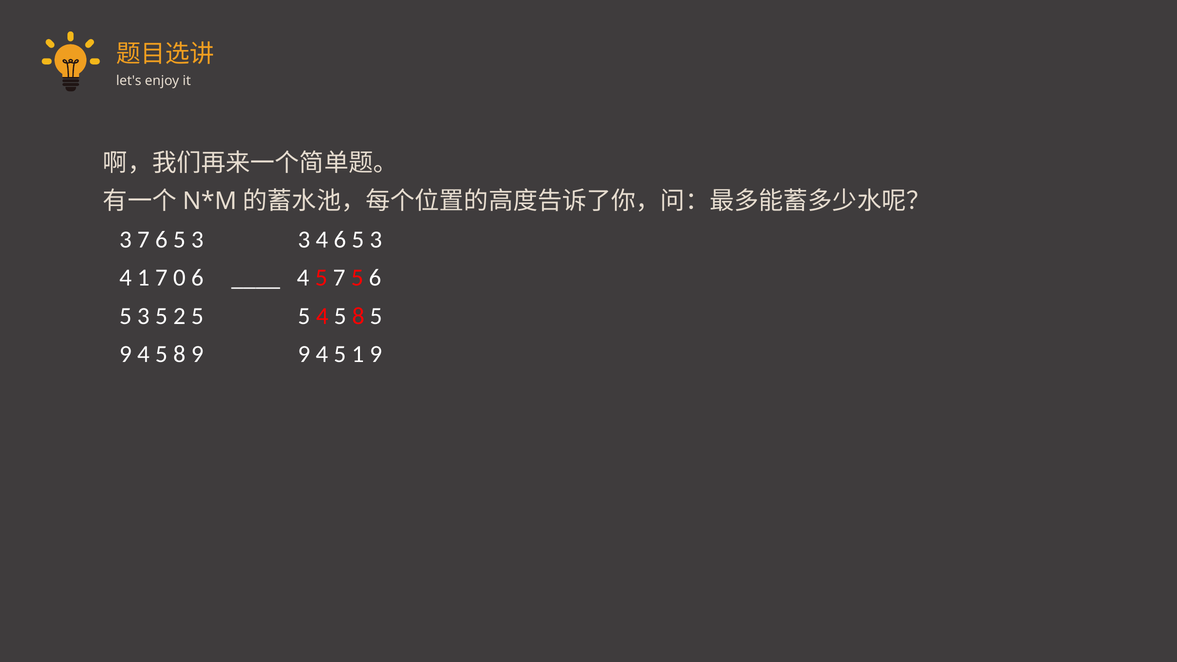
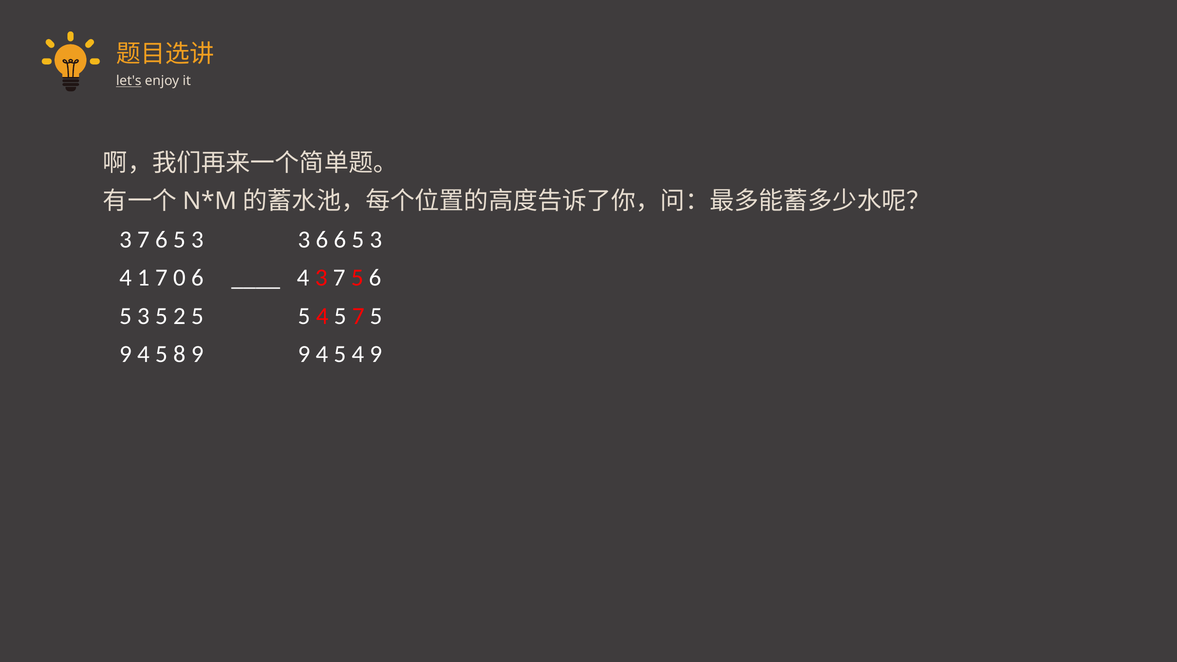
let's underline: none -> present
3 3 4: 4 -> 6
5 at (321, 278): 5 -> 3
5 4 5 8: 8 -> 7
4 5 1: 1 -> 4
